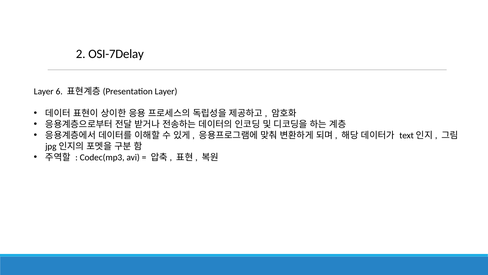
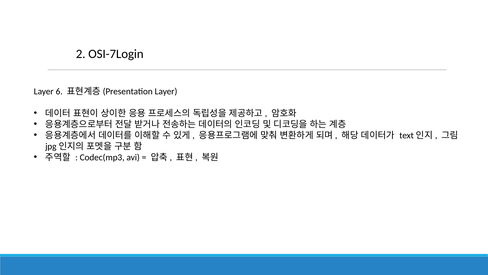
OSI-7Delay: OSI-7Delay -> OSI-7Login
